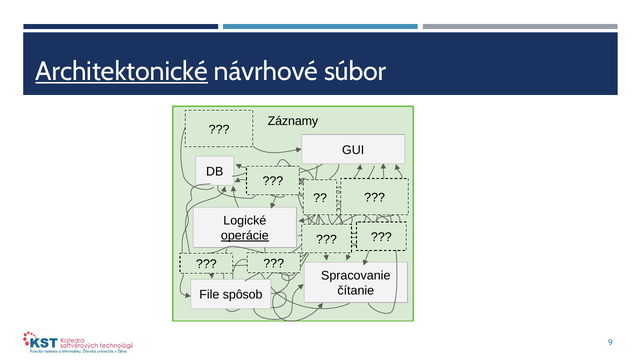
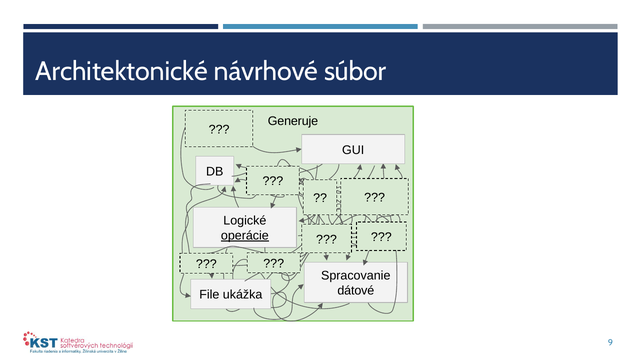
Architektonické underline: present -> none
Záznamy: Záznamy -> Generuje
čítanie: čítanie -> dátové
spôsob: spôsob -> ukážka
